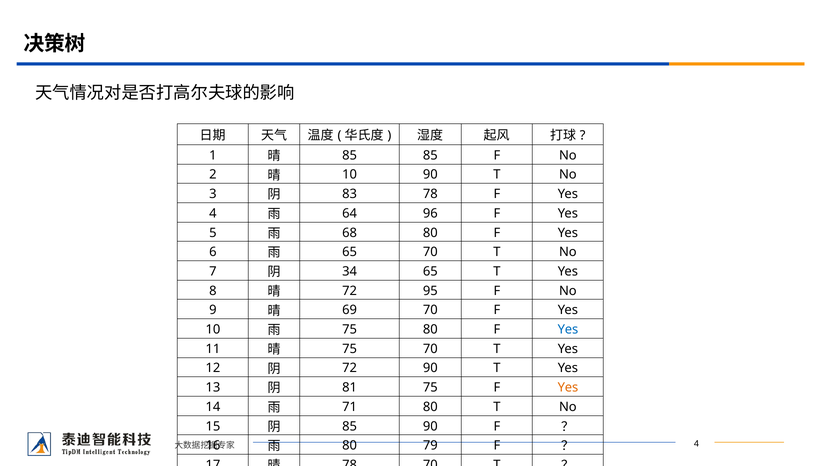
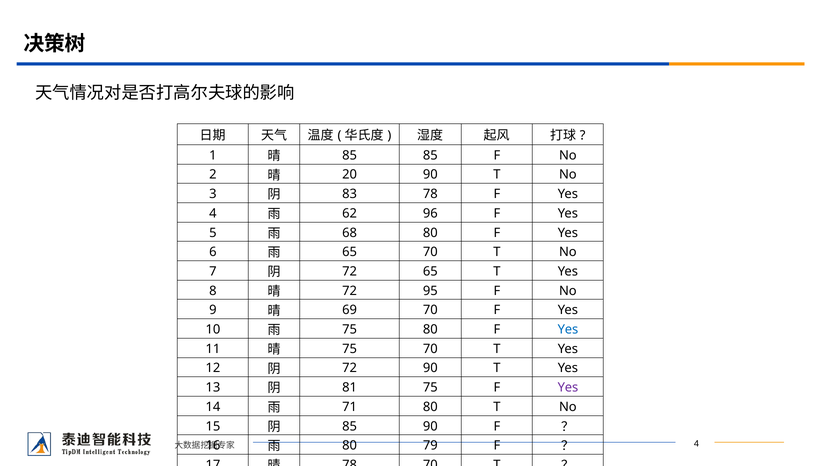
10 at (350, 175): 10 -> 20
64: 64 -> 62
34 at (350, 272): 34 -> 72
Yes at (568, 388) colour: orange -> purple
